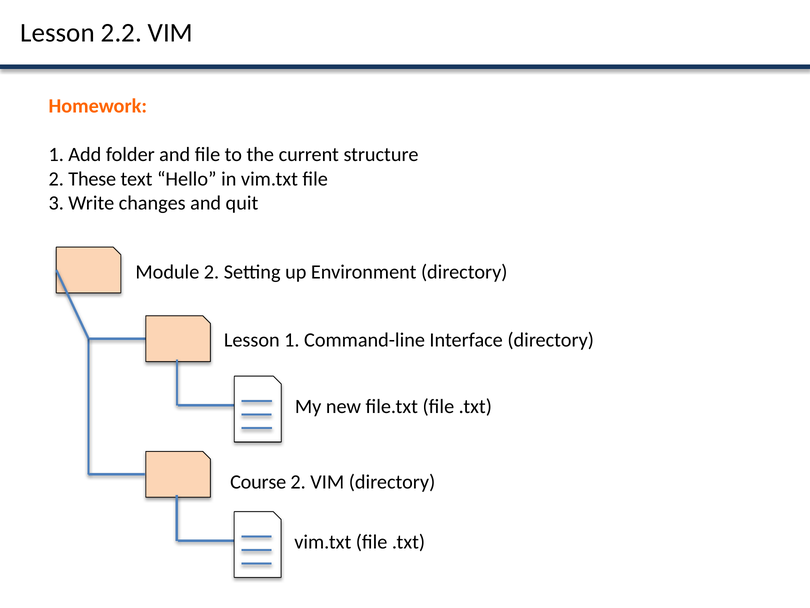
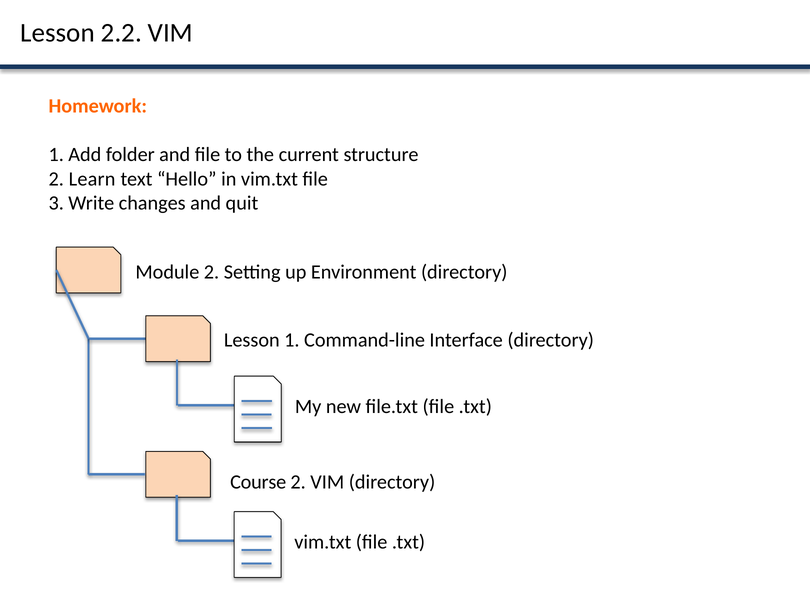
These: These -> Learn
